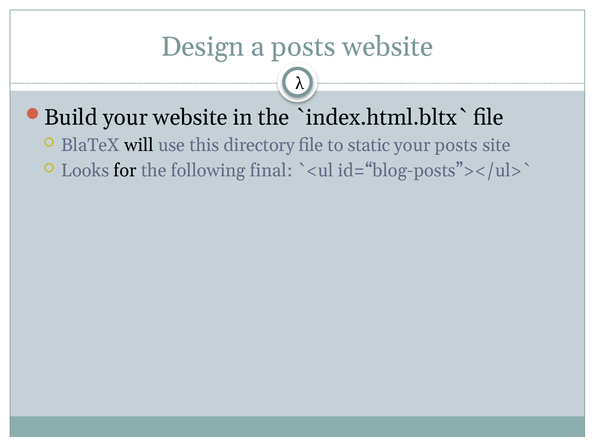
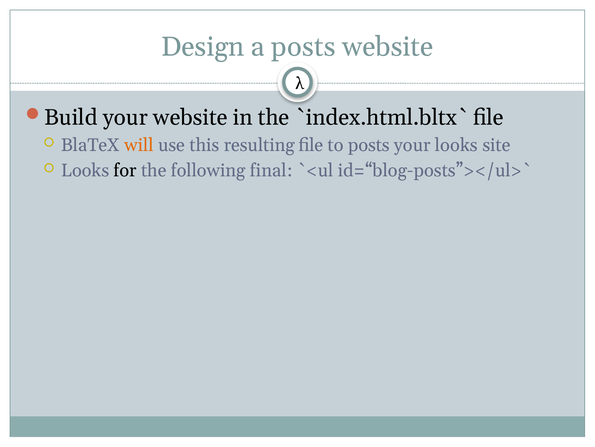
will colour: black -> orange
directory: directory -> resulting
to static: static -> posts
your posts: posts -> looks
